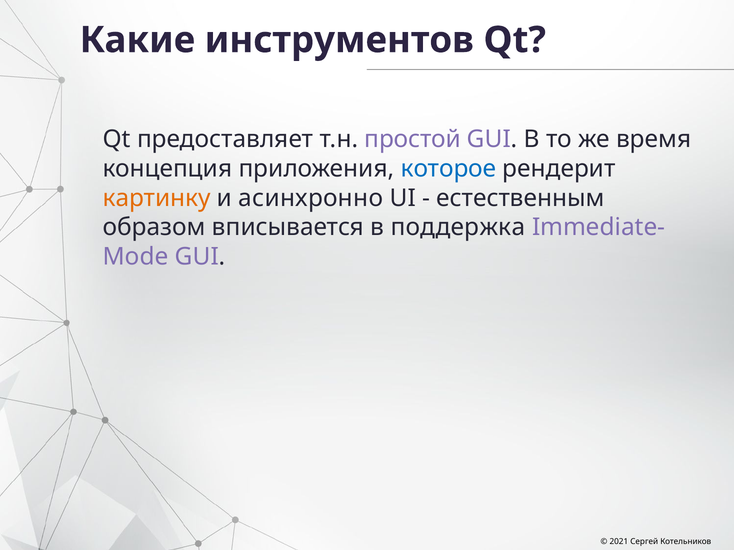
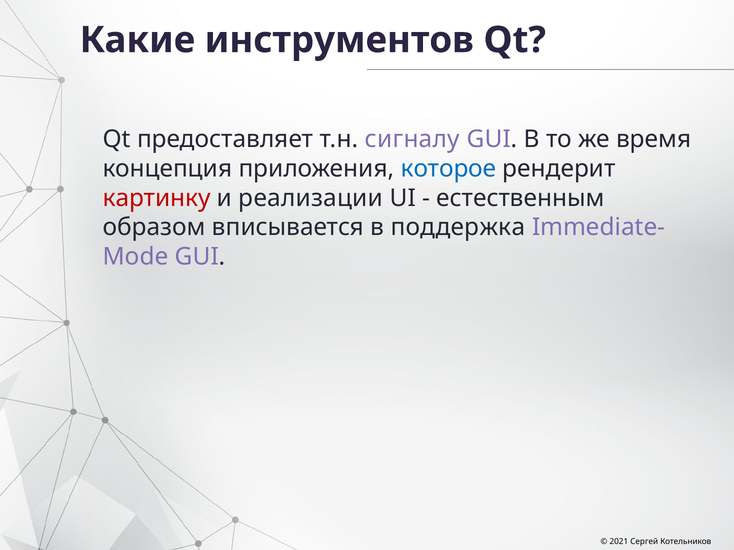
простой: простой -> сигналу
картинку colour: orange -> red
асинхронно: асинхронно -> реализации
